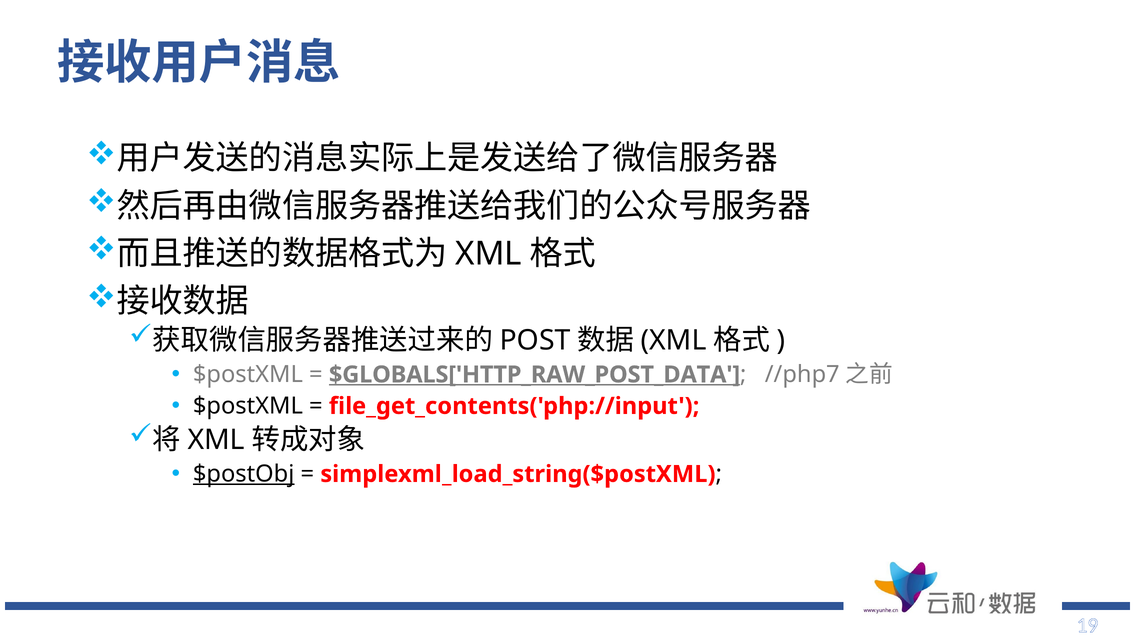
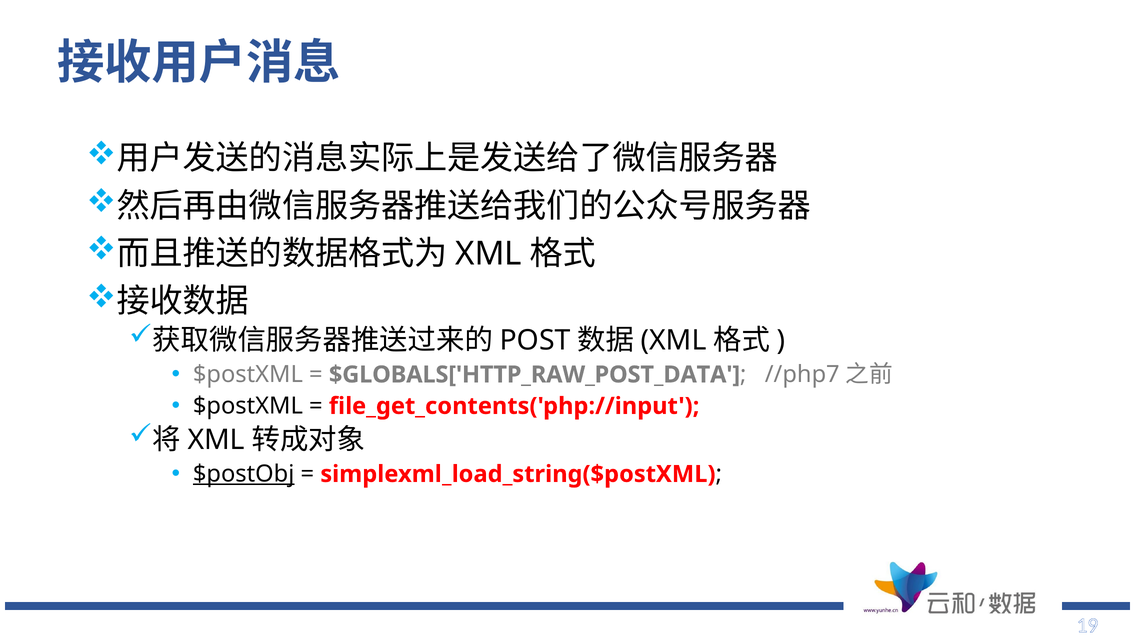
$GLOBALS['HTTP_RAW_POST_DATA underline: present -> none
